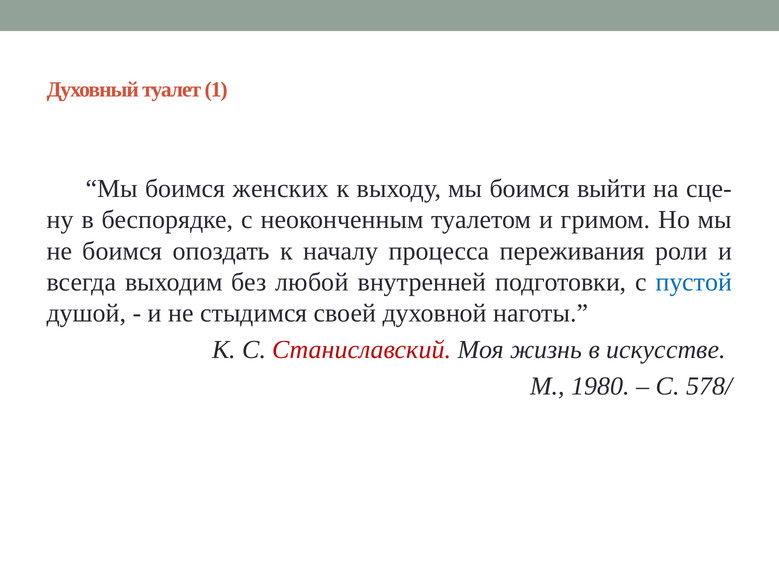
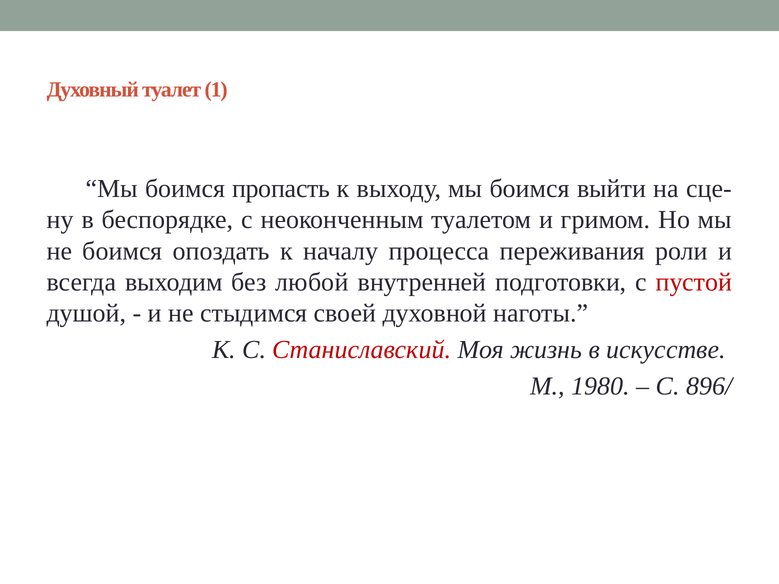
женских: женских -> пропасть
пустой colour: blue -> red
578/: 578/ -> 896/
